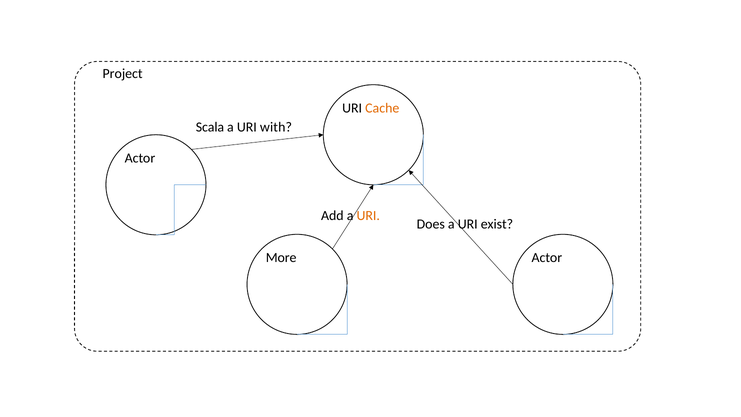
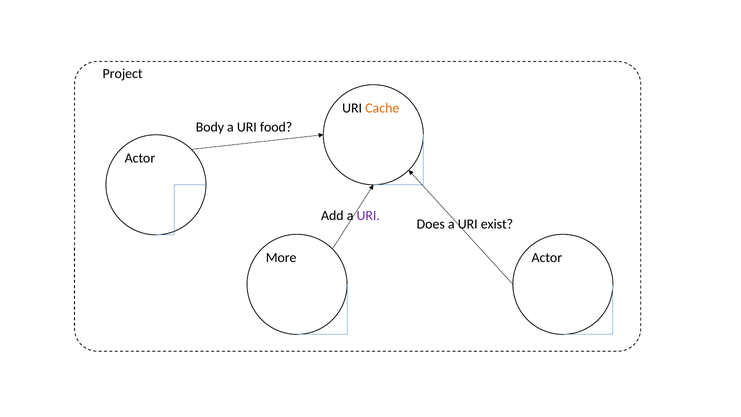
Scala: Scala -> Body
with: with -> food
URI at (368, 216) colour: orange -> purple
